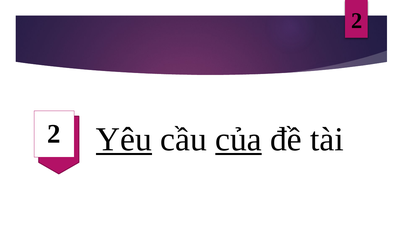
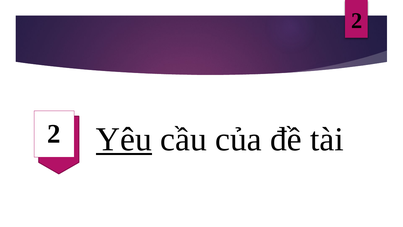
của underline: present -> none
